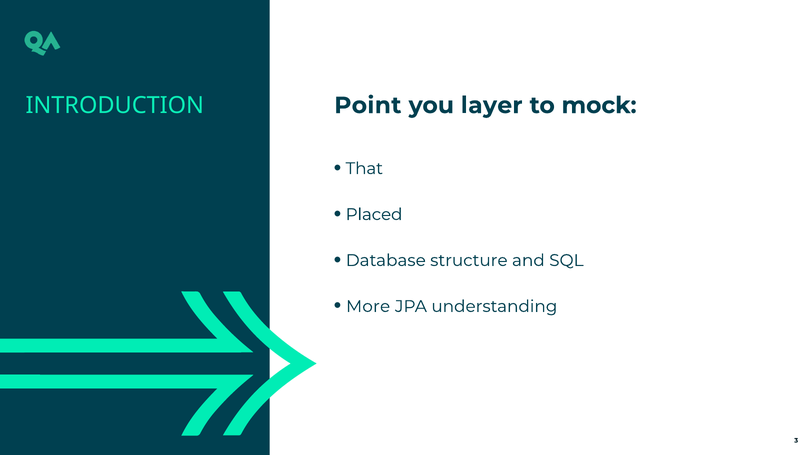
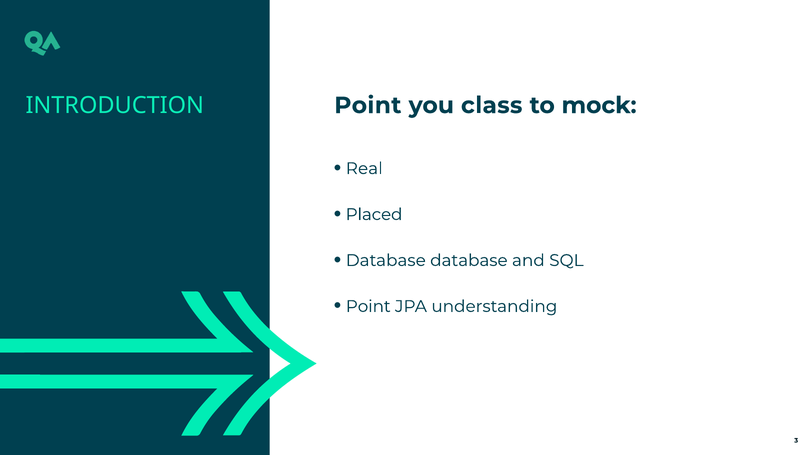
layer: layer -> class
That: That -> Real
Database structure: structure -> database
More at (368, 306): More -> Point
